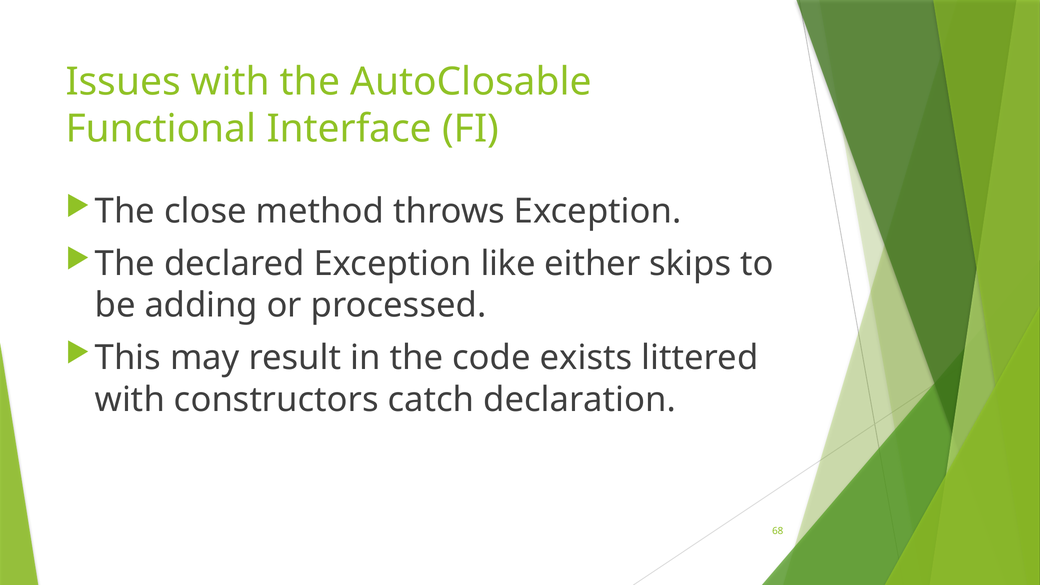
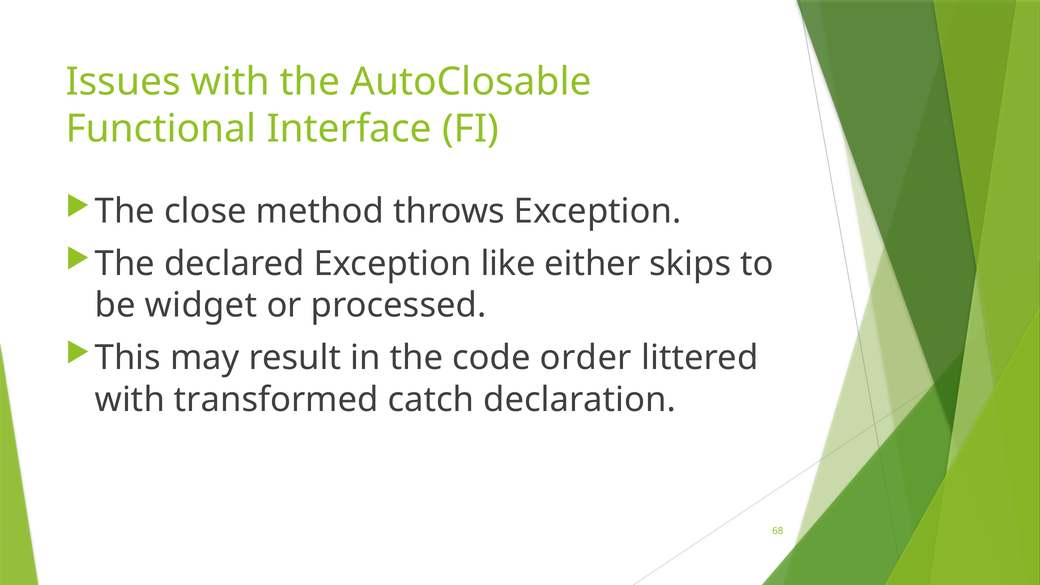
adding: adding -> widget
exists: exists -> order
constructors: constructors -> transformed
